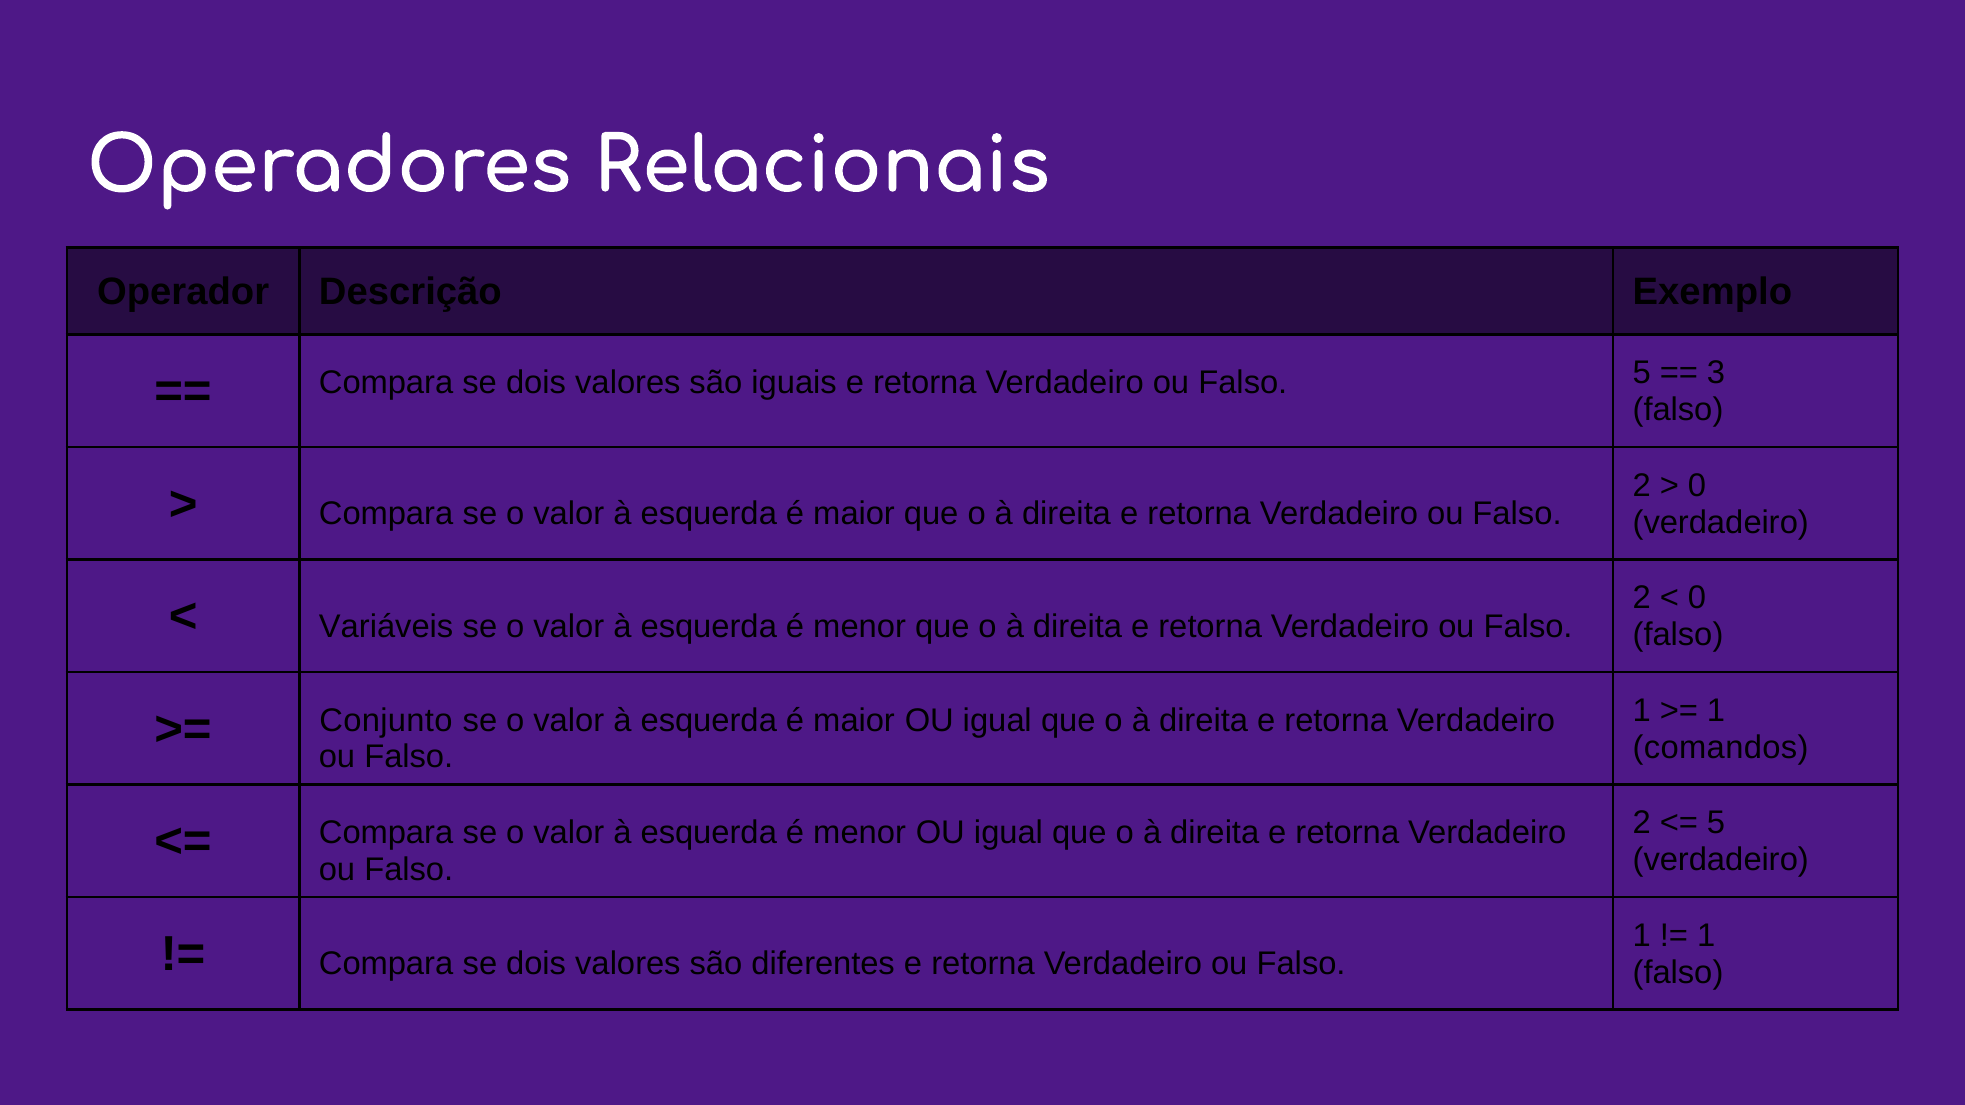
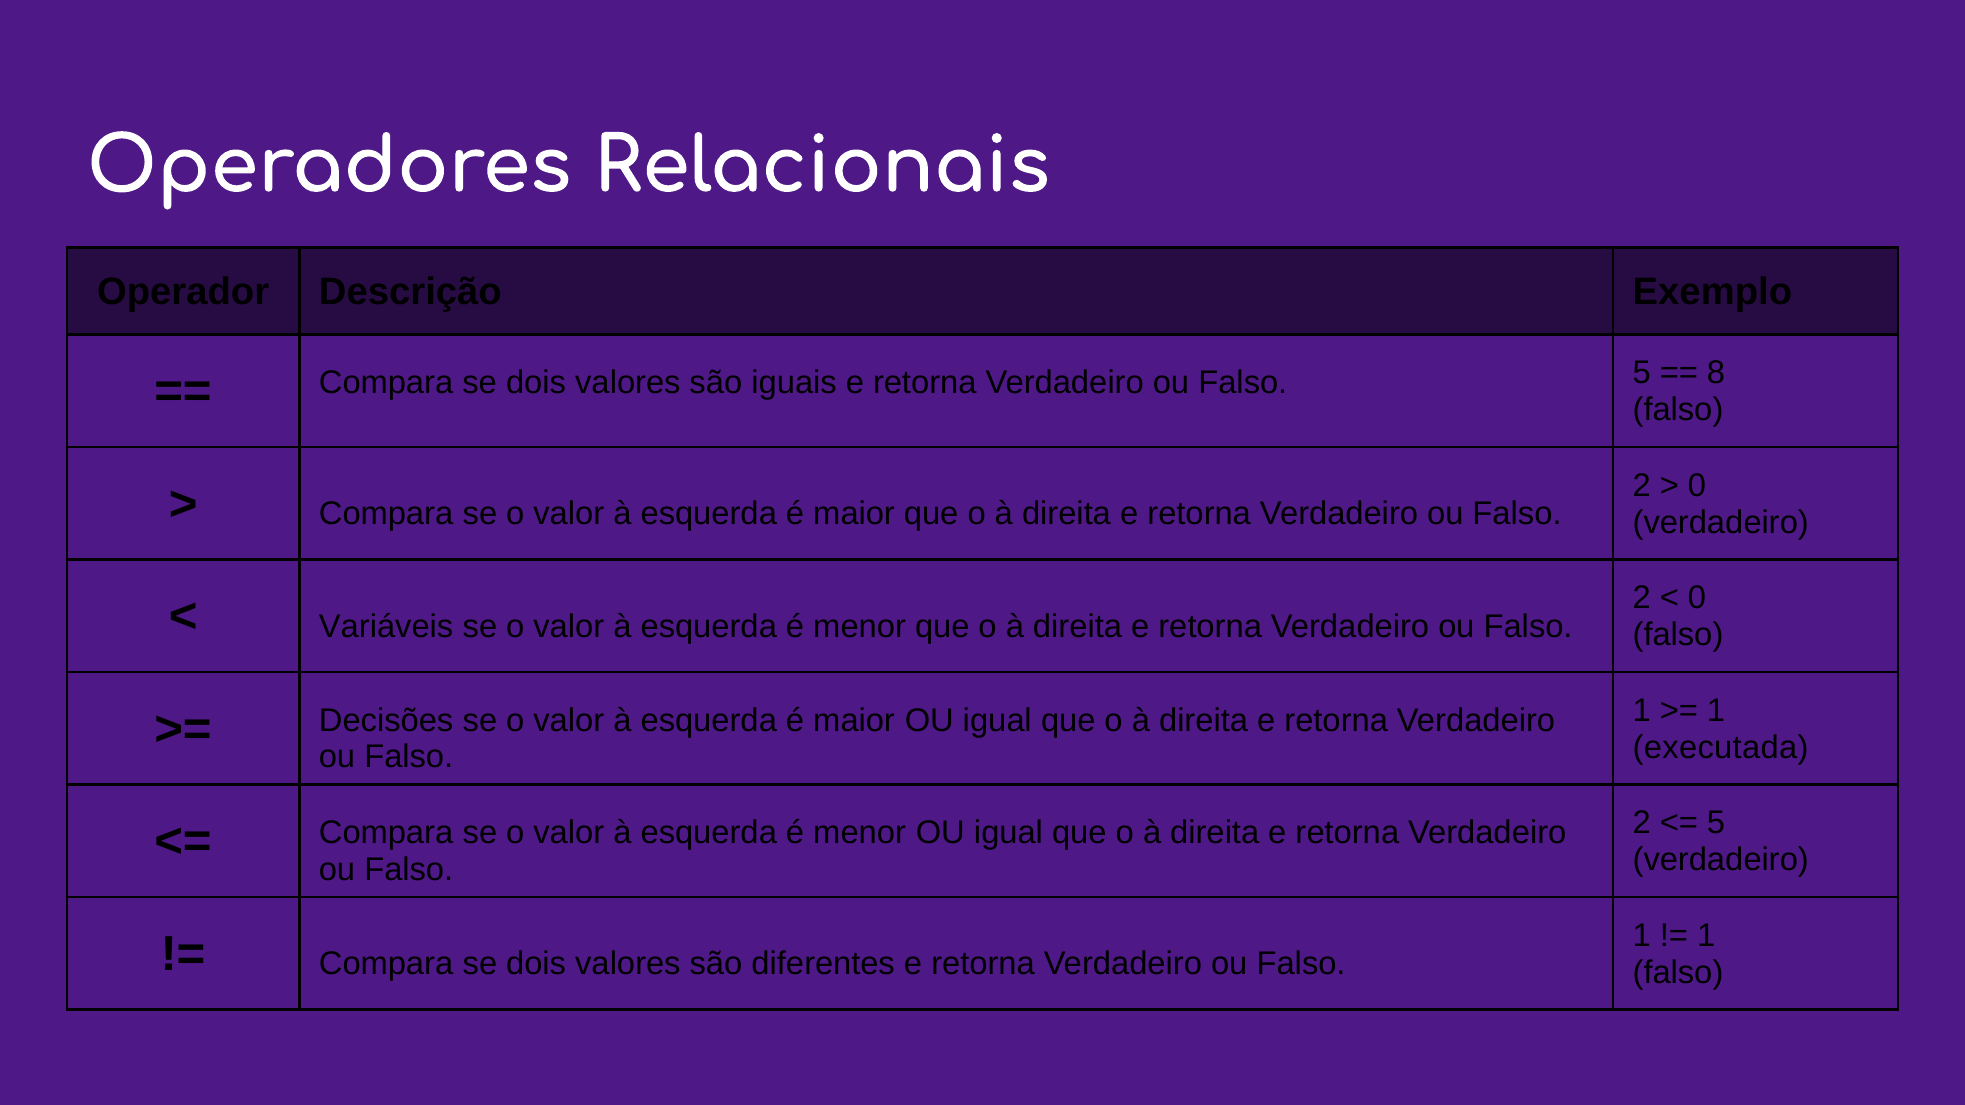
3: 3 -> 8
Conjunto: Conjunto -> Decisões
comandos: comandos -> executada
